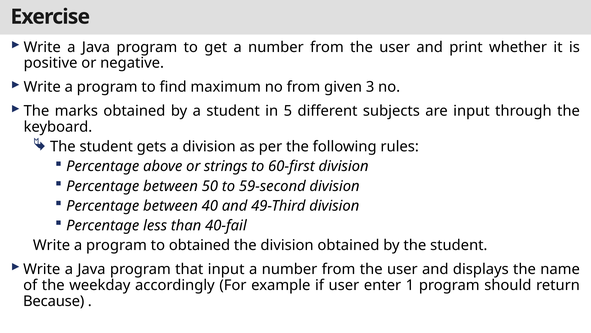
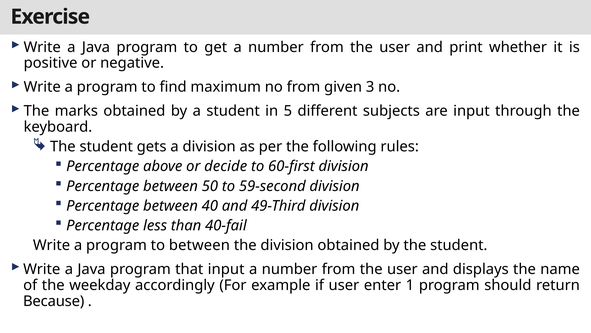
strings: strings -> decide
to obtained: obtained -> between
